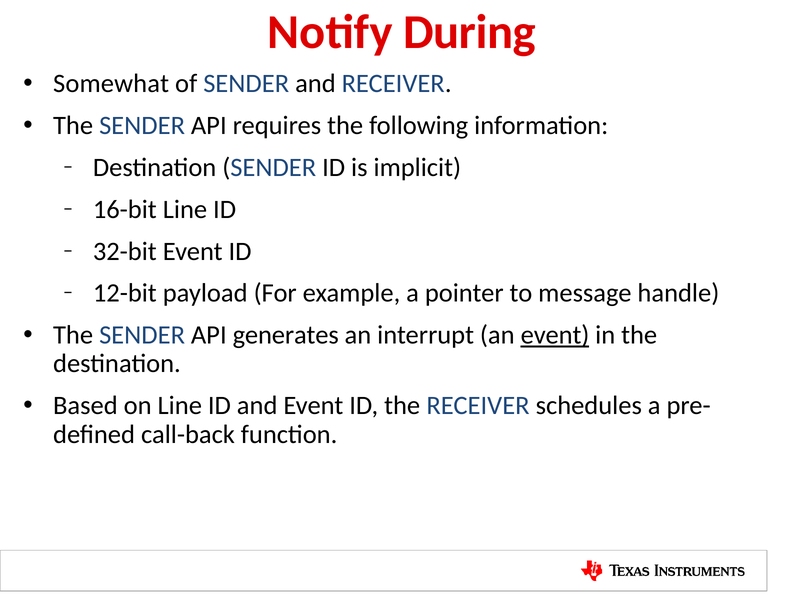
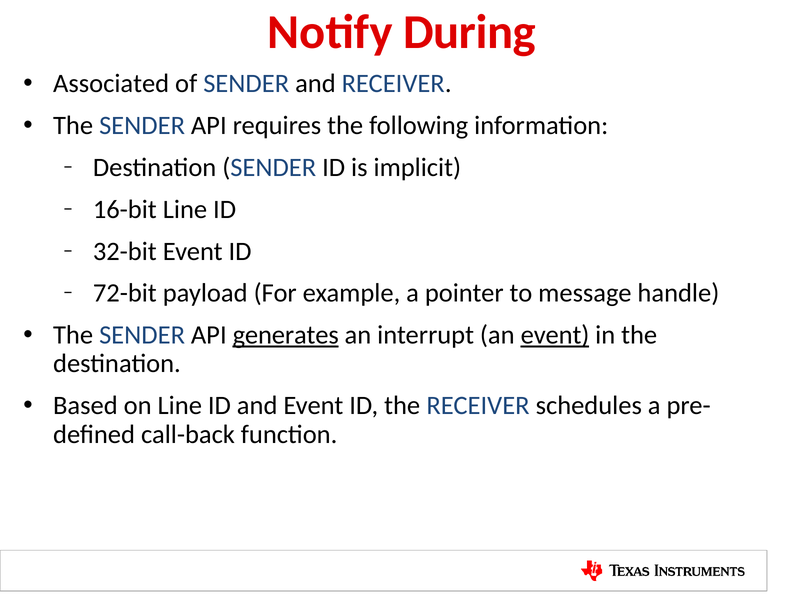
Somewhat: Somewhat -> Associated
12-bit: 12-bit -> 72-bit
generates underline: none -> present
